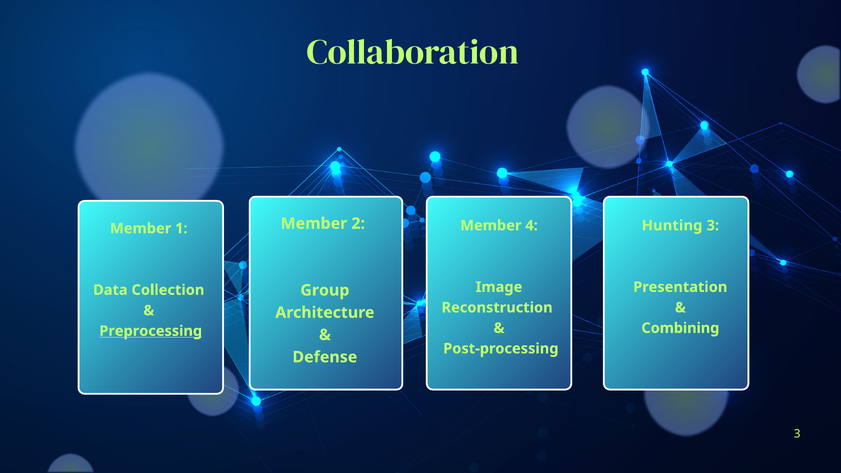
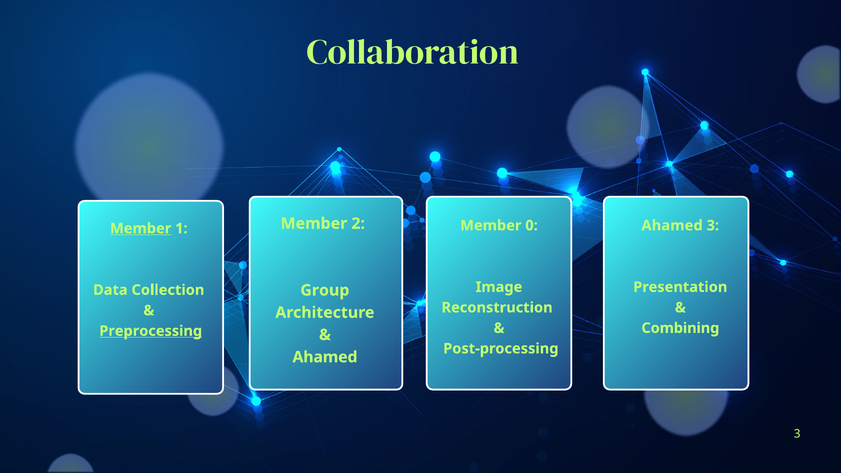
4: 4 -> 0
Hunting at (672, 226): Hunting -> Ahamed
Member at (141, 228) underline: none -> present
Defense at (325, 357): Defense -> Ahamed
